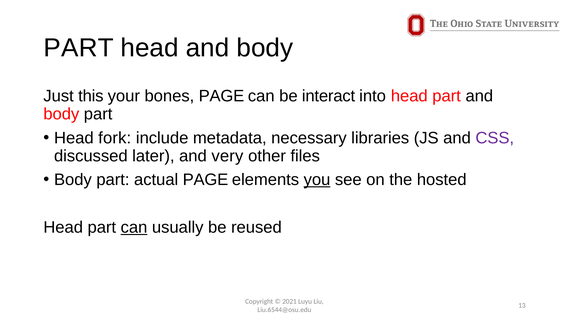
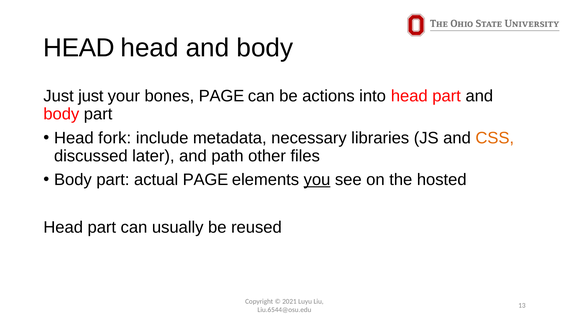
PART at (79, 48): PART -> HEAD
Just this: this -> just
interact: interact -> actions
CSS colour: purple -> orange
very: very -> path
can at (134, 227) underline: present -> none
